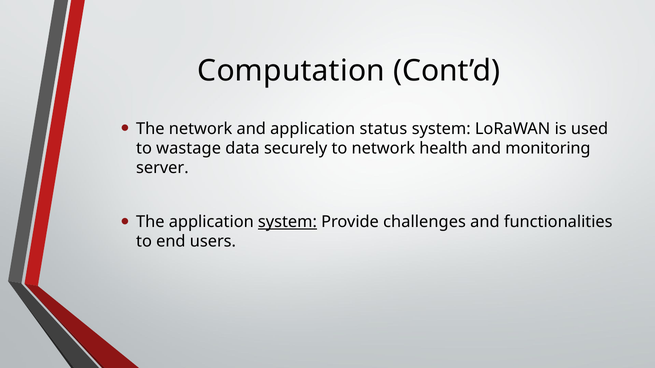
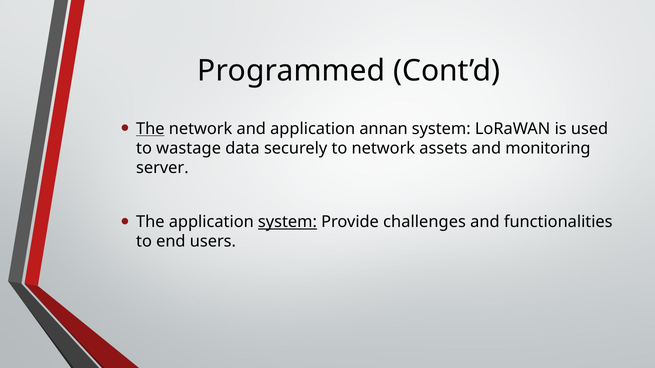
Computation: Computation -> Programmed
The at (150, 129) underline: none -> present
status: status -> annan
health: health -> assets
